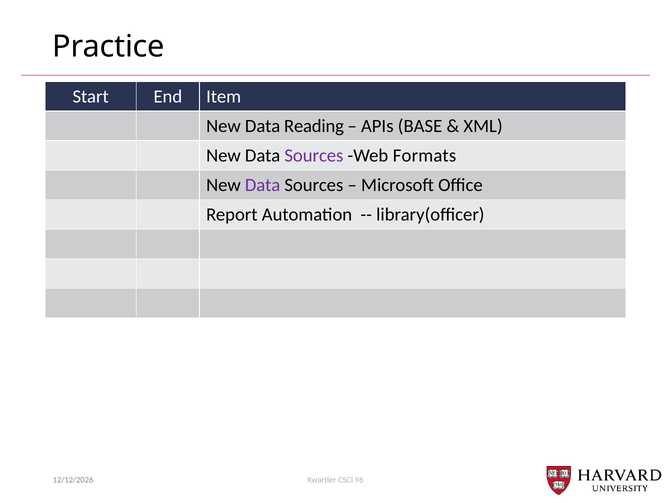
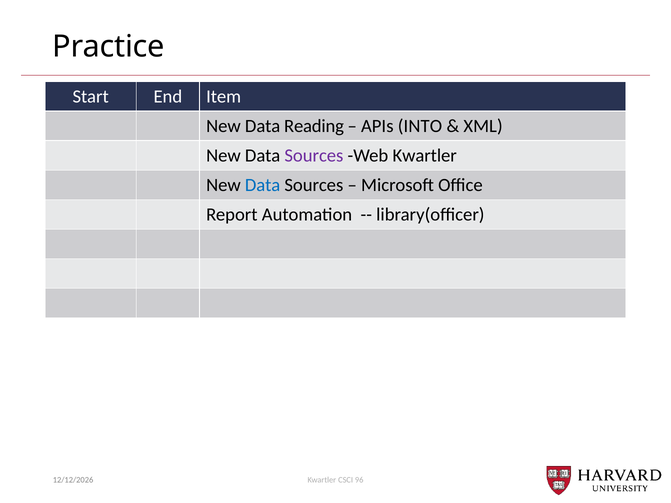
BASE: BASE -> INTO
Web Formats: Formats -> Kwartler
Data at (263, 185) colour: purple -> blue
